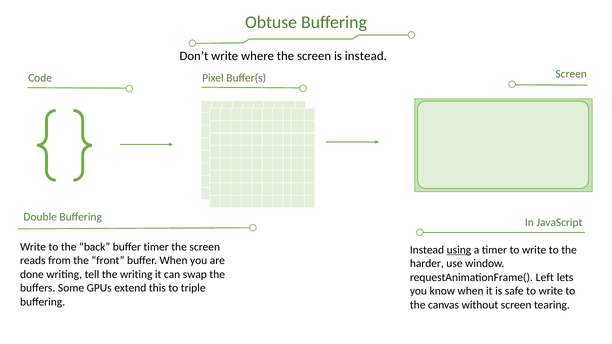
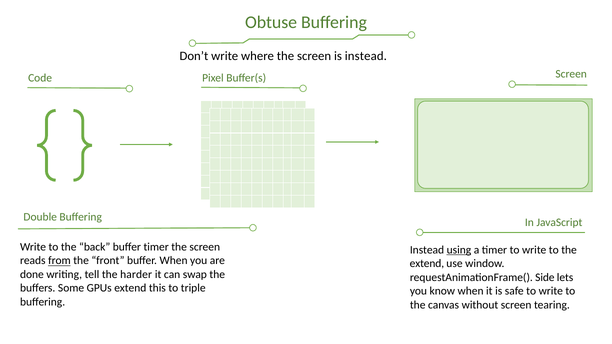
from underline: none -> present
harder at (427, 264): harder -> extend
the writing: writing -> harder
Left: Left -> Side
